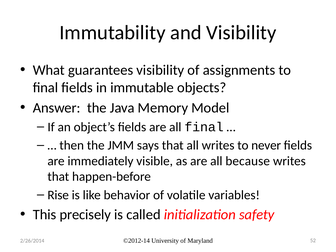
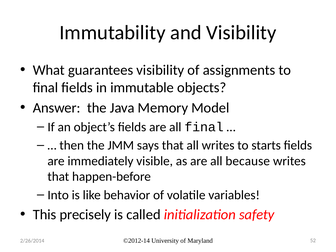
never: never -> starts
Rise: Rise -> Into
